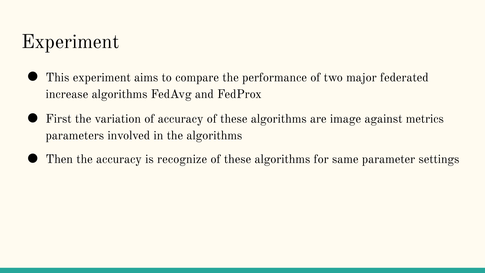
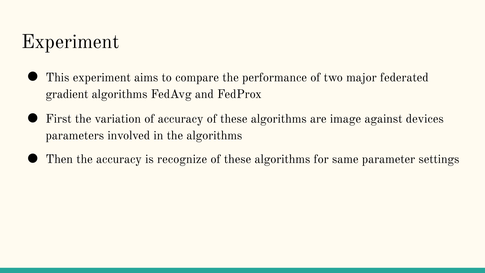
increase: increase -> gradient
metrics: metrics -> devices
